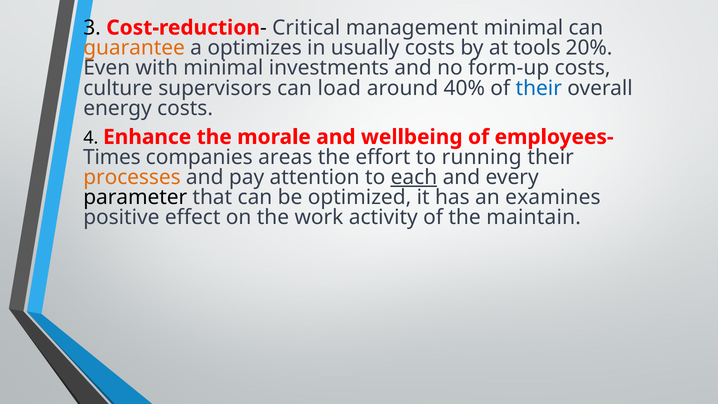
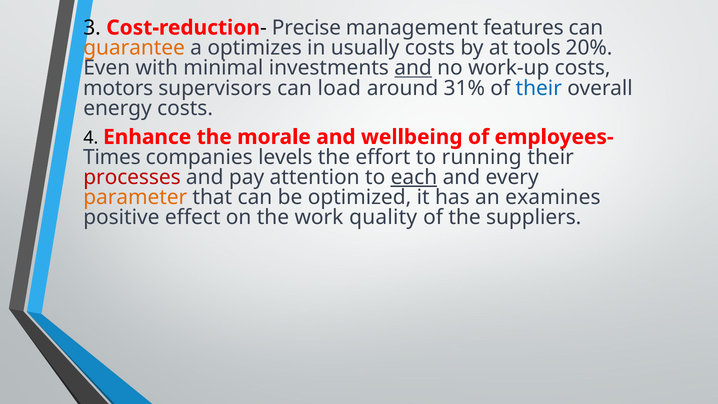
Critical: Critical -> Precise
management minimal: minimal -> features
and at (413, 68) underline: none -> present
form-up: form-up -> work-up
culture: culture -> motors
40%: 40% -> 31%
areas: areas -> levels
processes colour: orange -> red
parameter colour: black -> orange
activity: activity -> quality
maintain: maintain -> suppliers
